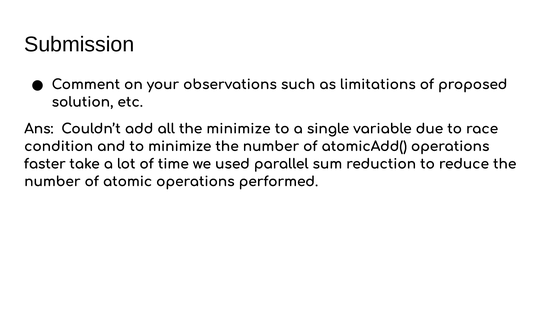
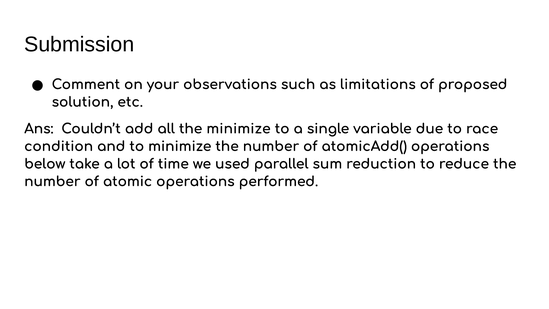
faster: faster -> below
